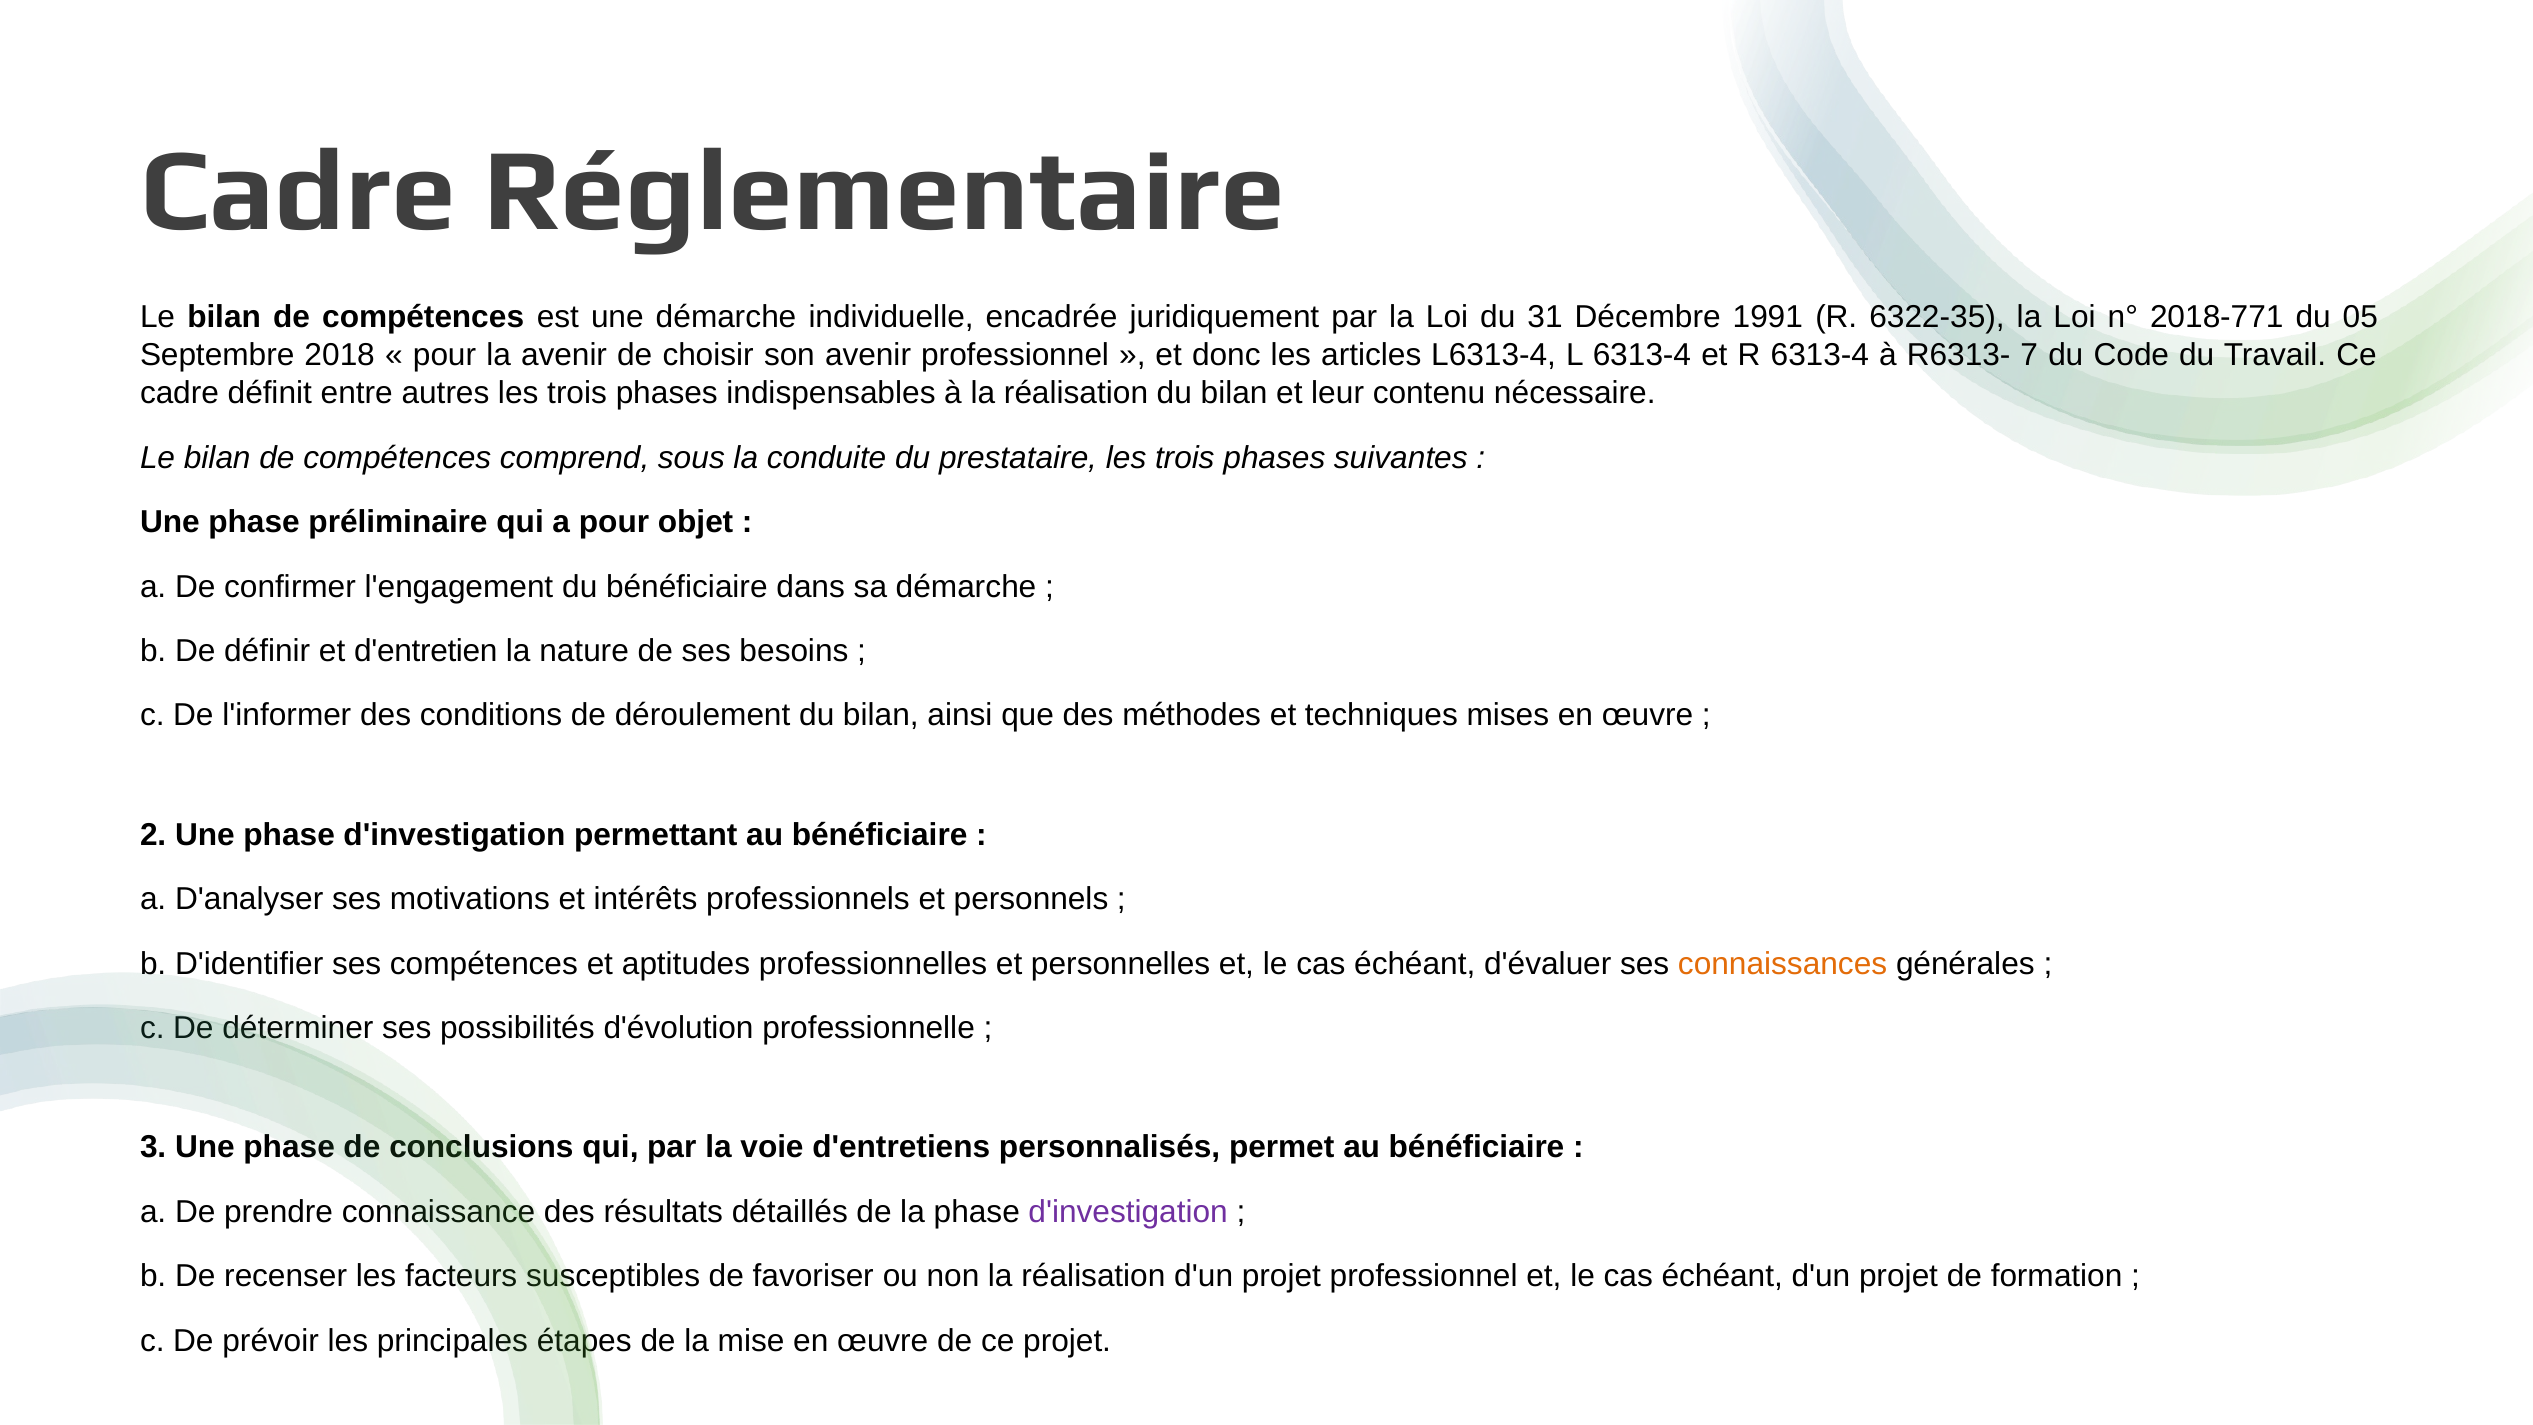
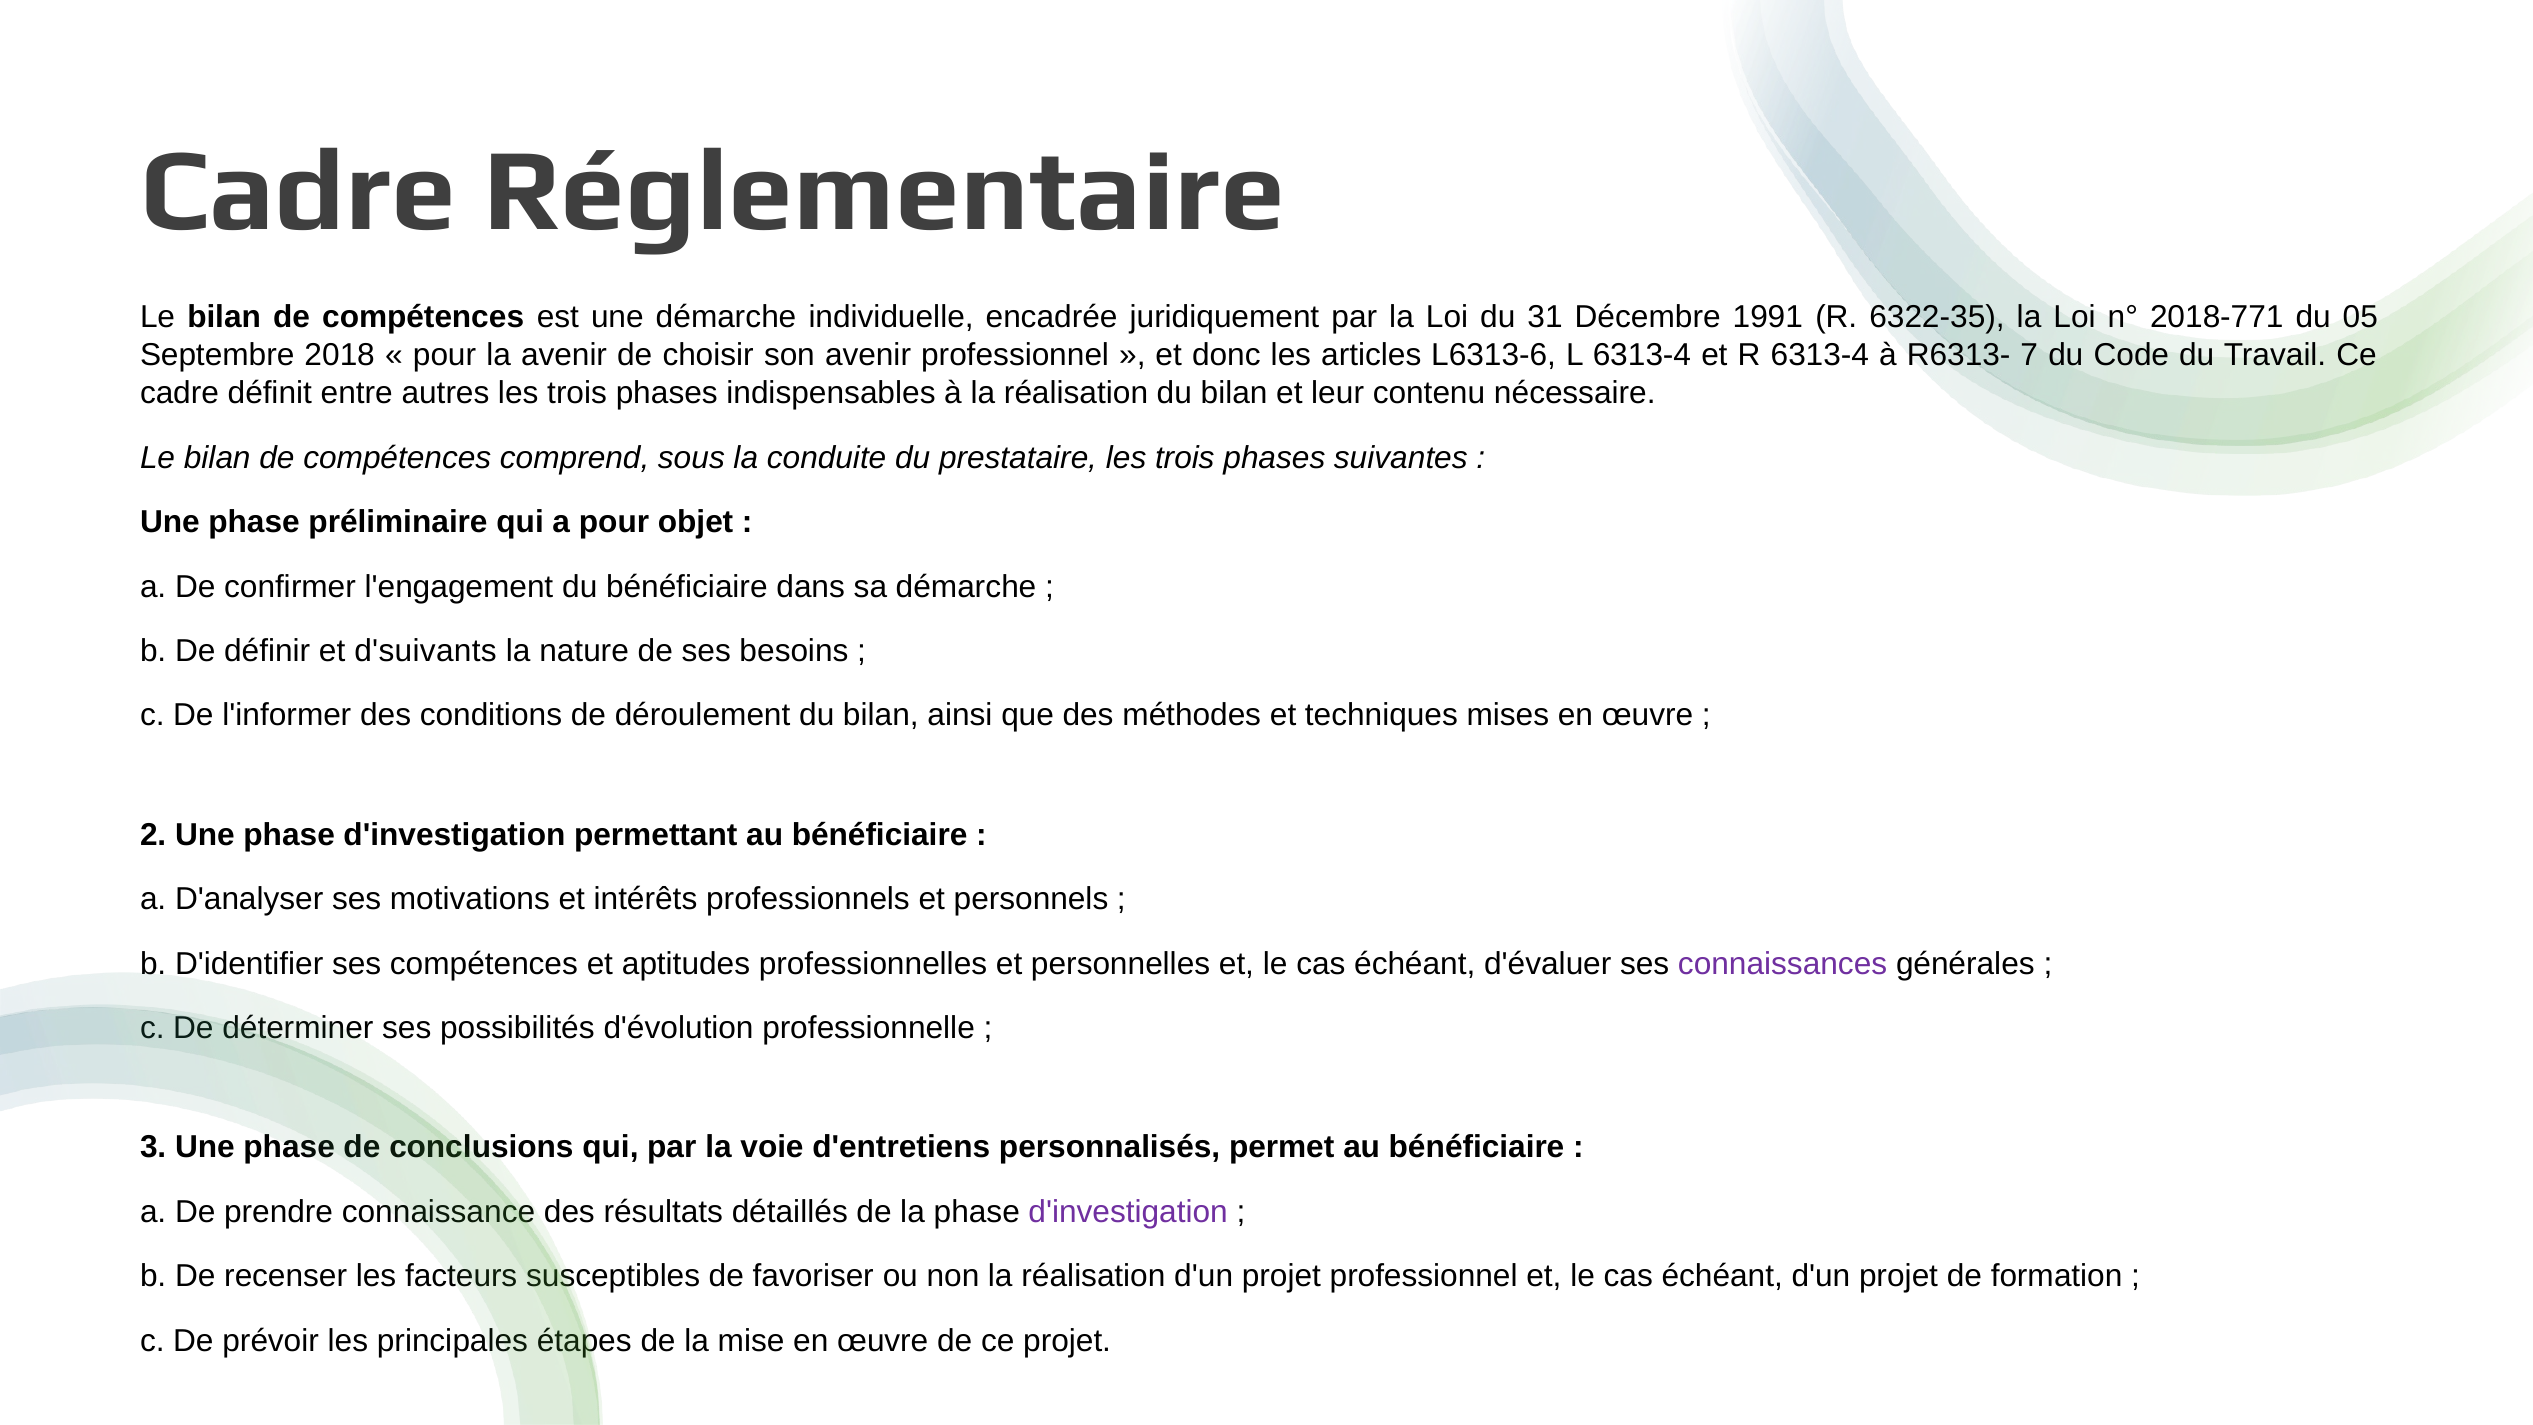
L6313-4: L6313-4 -> L6313-6
d'entretien: d'entretien -> d'suivants
connaissances colour: orange -> purple
